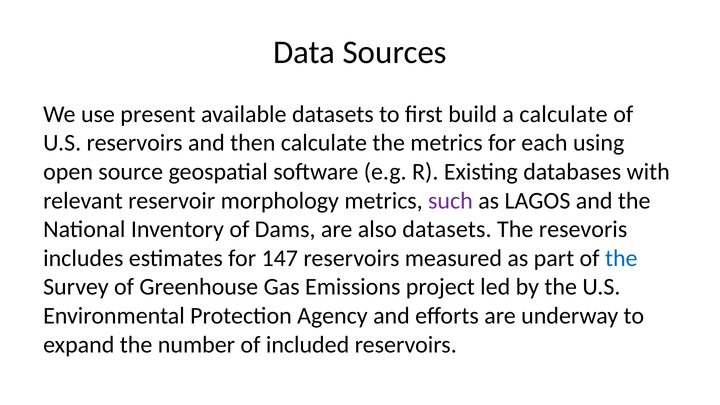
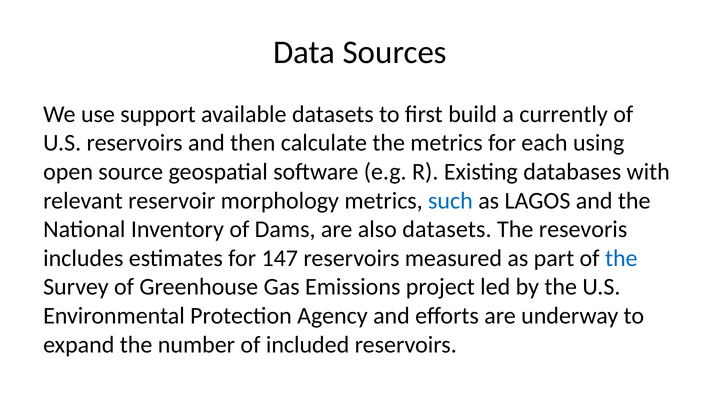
present: present -> support
a calculate: calculate -> currently
such colour: purple -> blue
